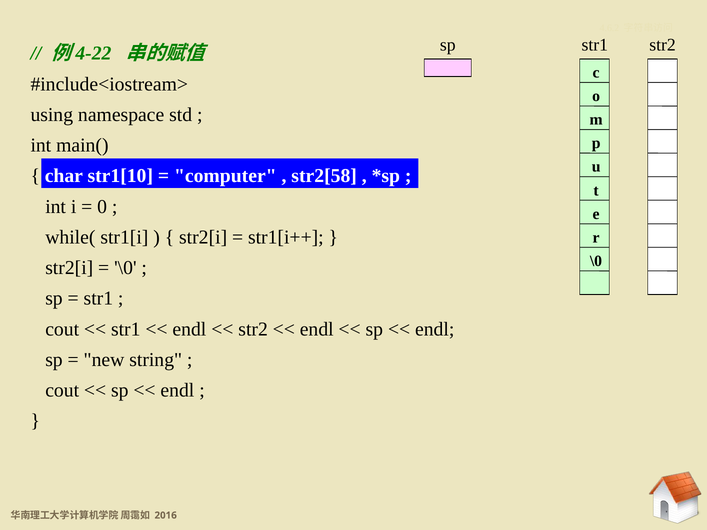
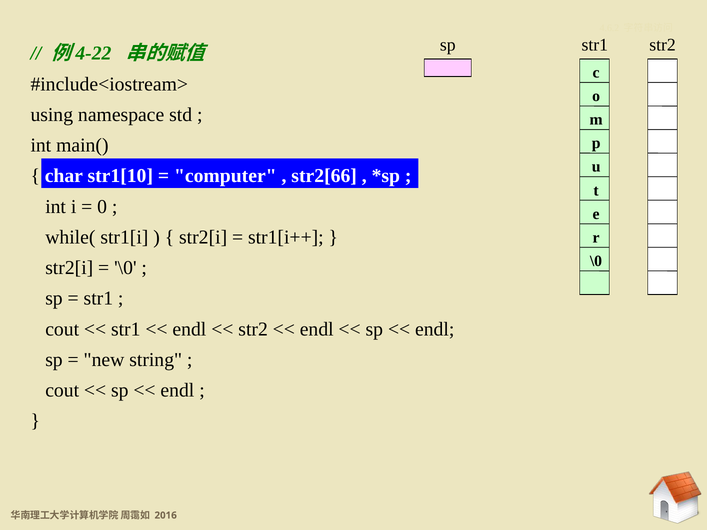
str2[58: str2[58 -> str2[66
